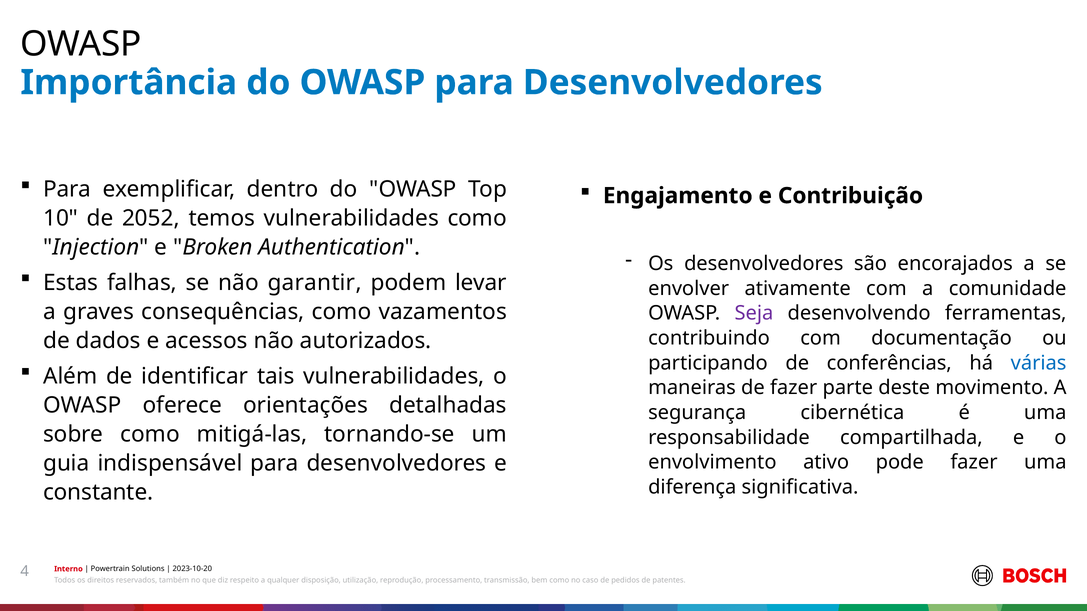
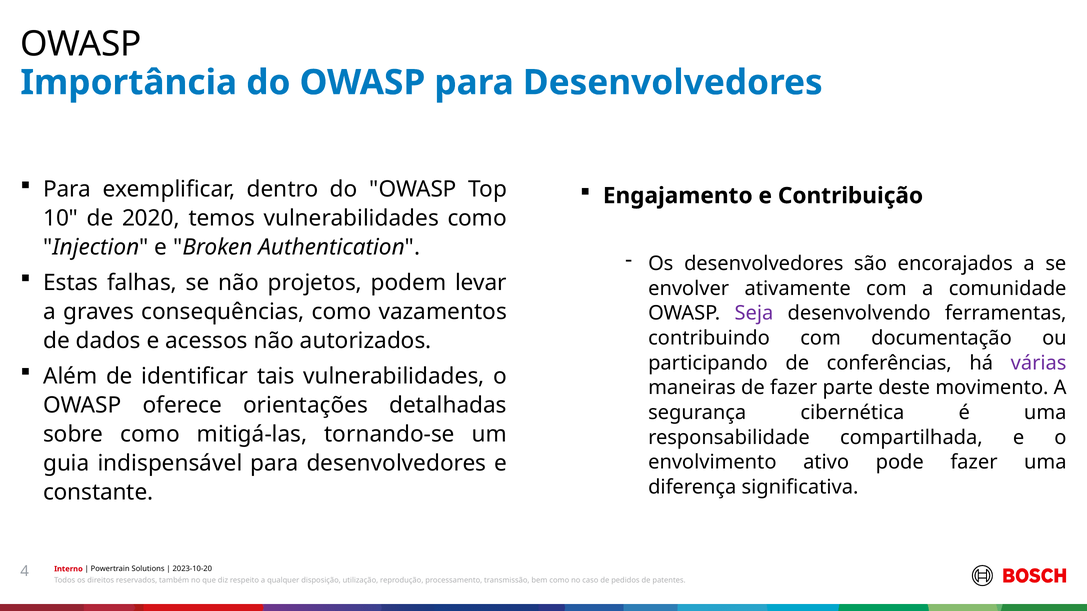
2052: 2052 -> 2020
garantir: garantir -> projetos
várias colour: blue -> purple
